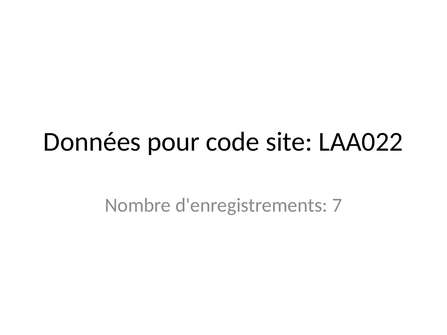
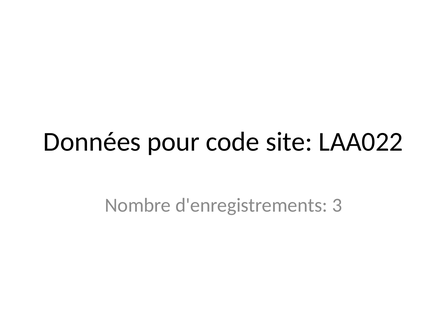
7: 7 -> 3
